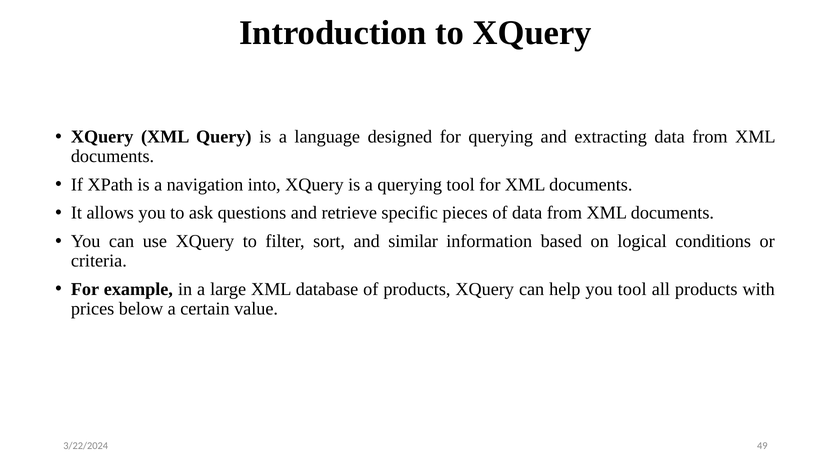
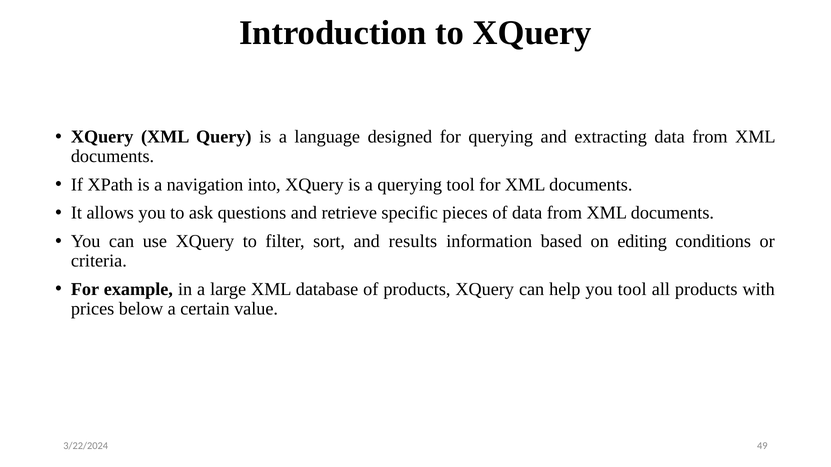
similar: similar -> results
logical: logical -> editing
